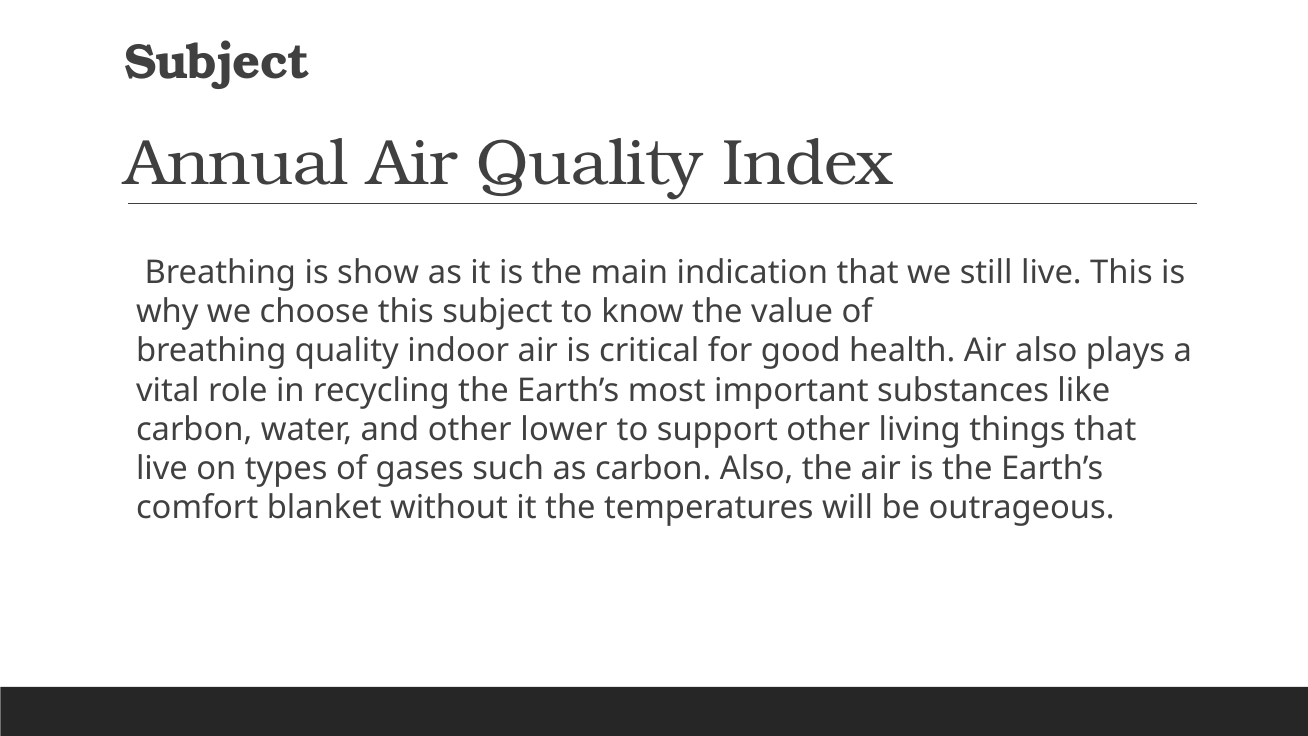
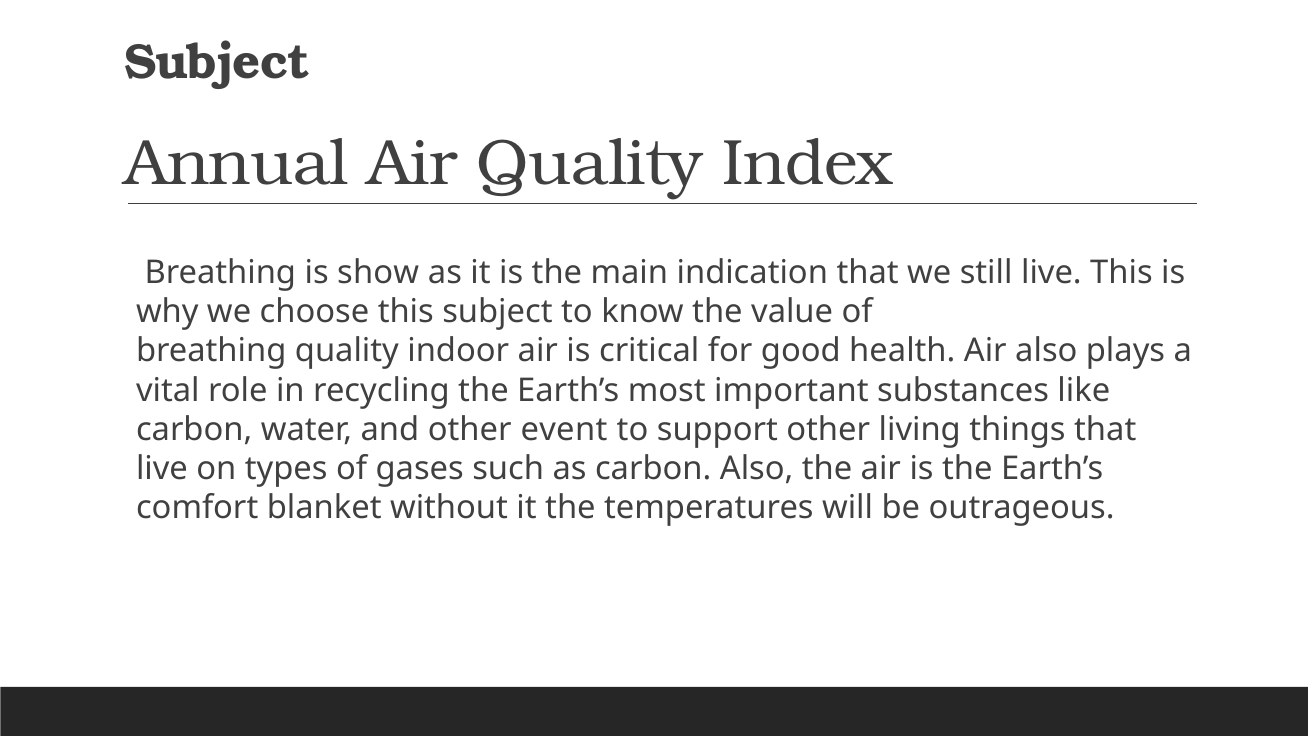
lower: lower -> event
